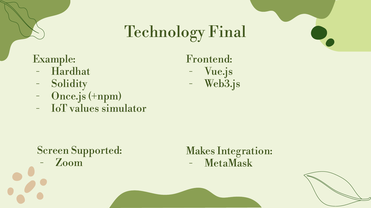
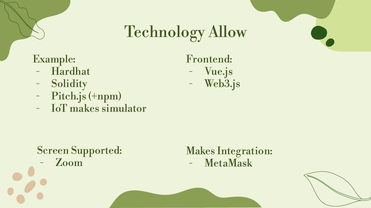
Final: Final -> Allow
Once.js: Once.js -> Pitch.js
IoT values: values -> makes
